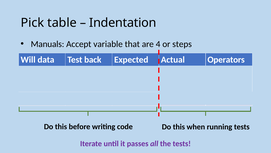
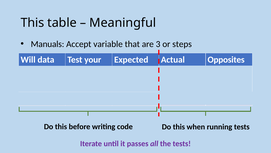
Pick at (32, 23): Pick -> This
Indentation: Indentation -> Meaningful
4: 4 -> 3
back: back -> your
Operators: Operators -> Opposites
